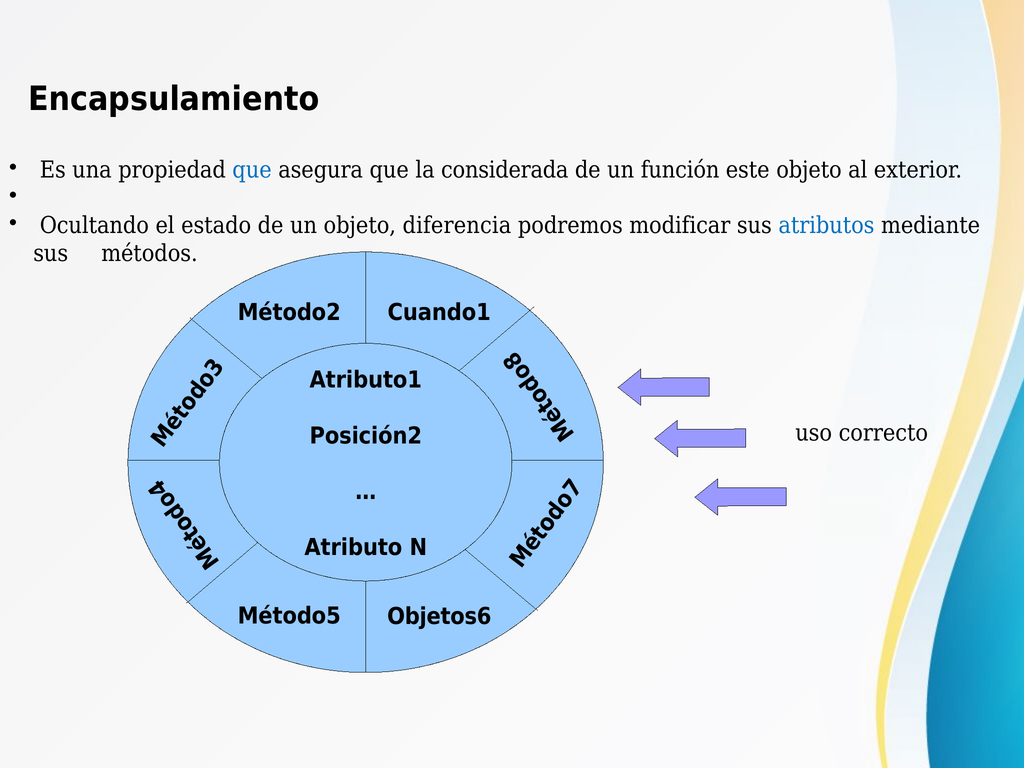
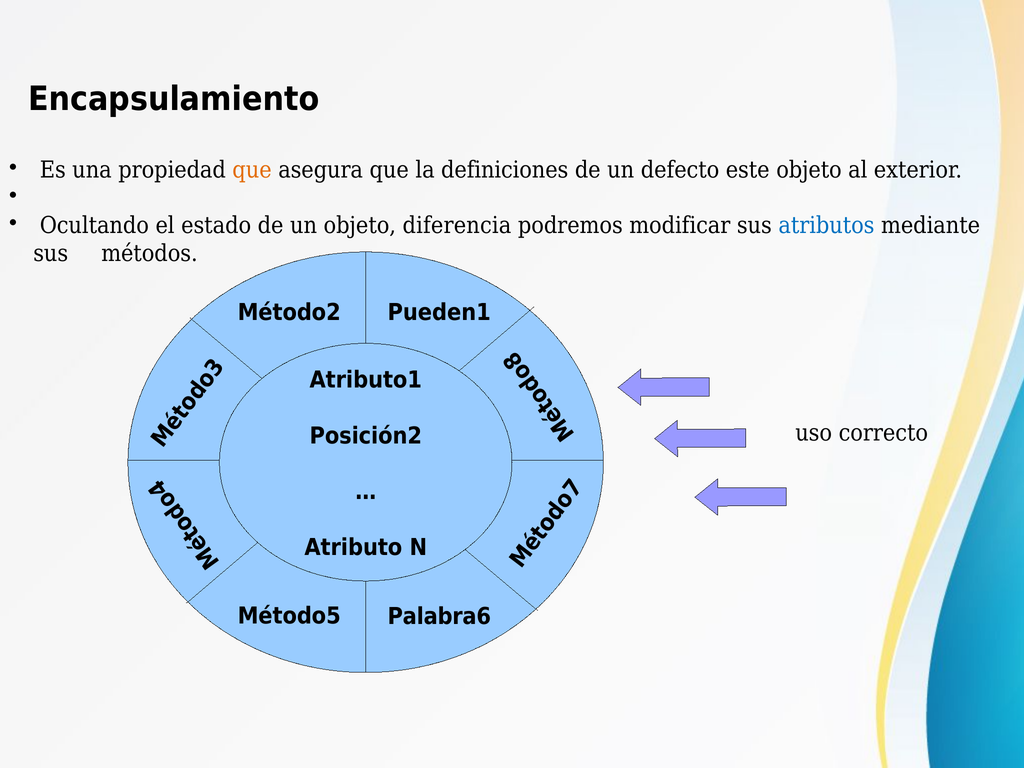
que at (252, 170) colour: blue -> orange
considerada: considerada -> definiciones
función: función -> defecto
Cuando1: Cuando1 -> Pueden1
Objetos6: Objetos6 -> Palabra6
